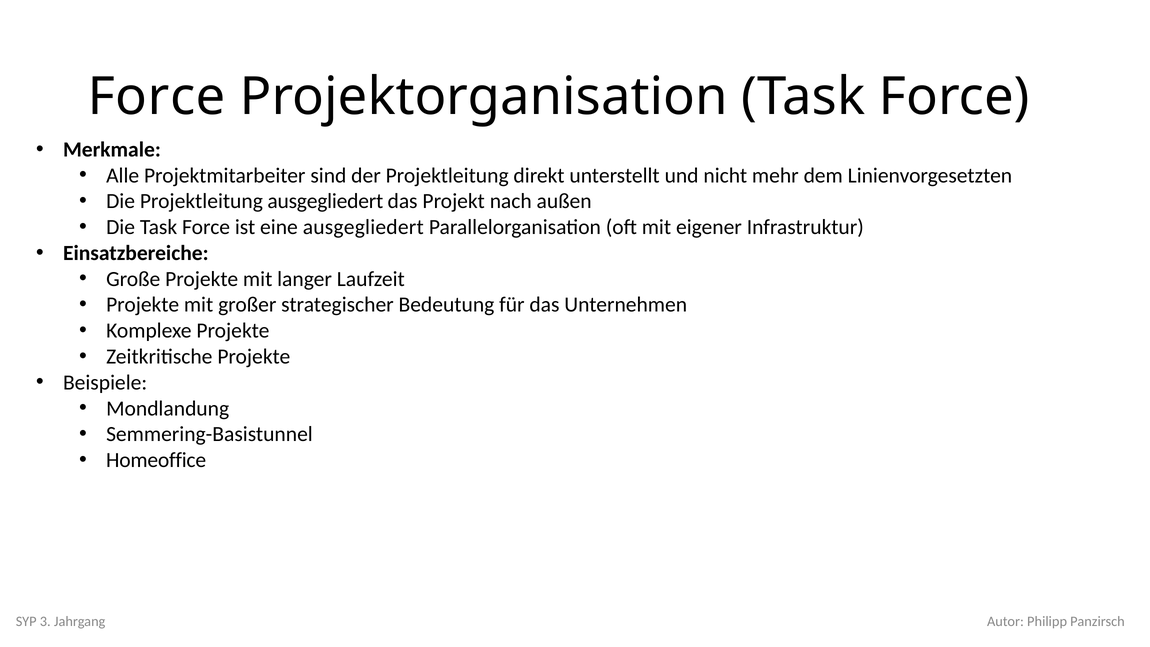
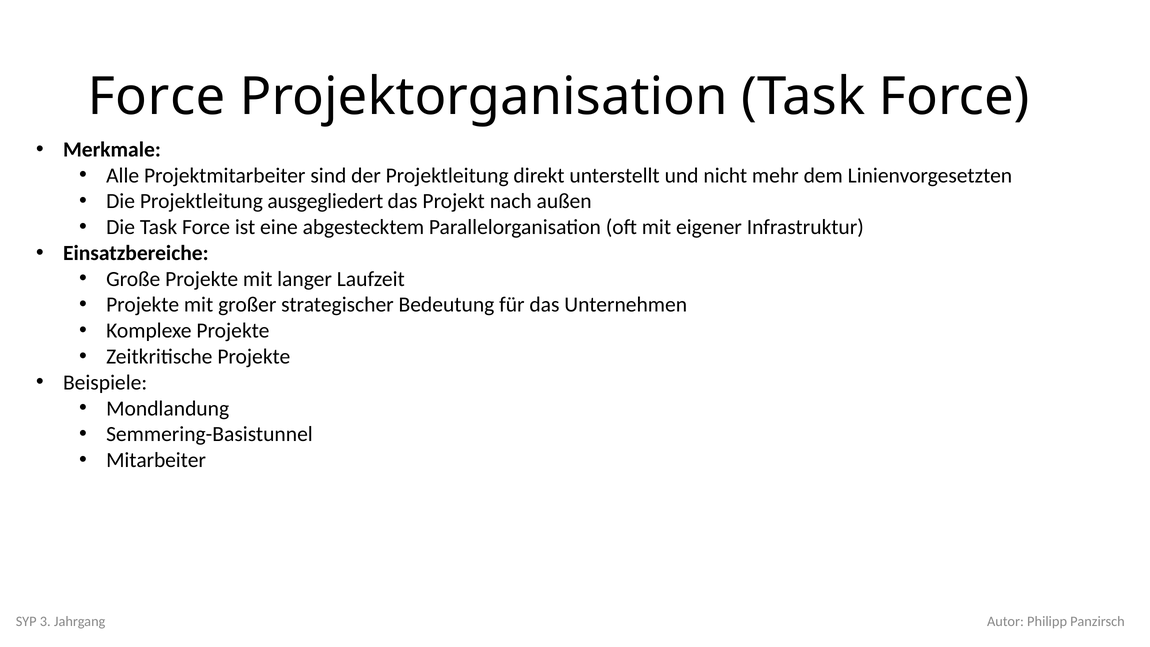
eine ausgegliedert: ausgegliedert -> abgestecktem
Homeoffice: Homeoffice -> Mitarbeiter
